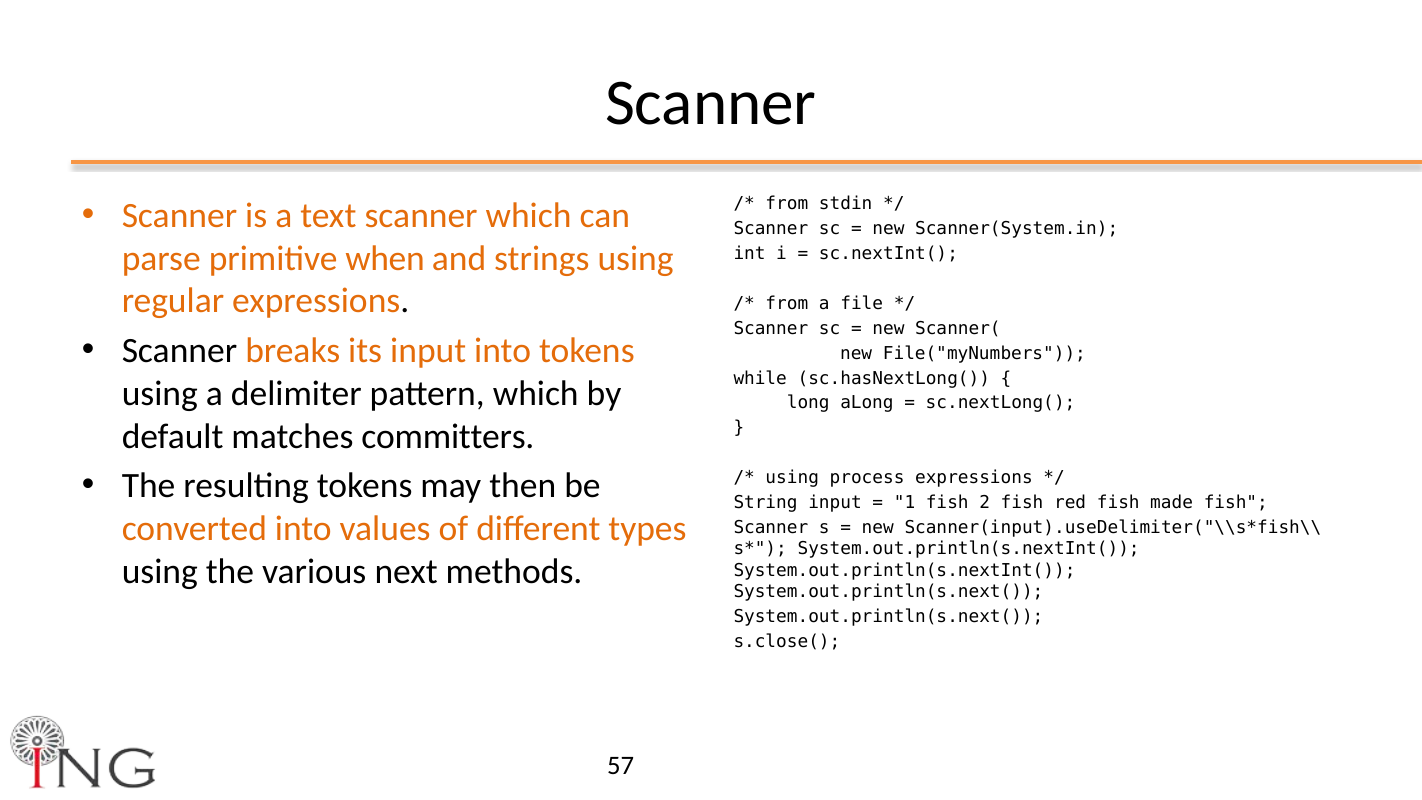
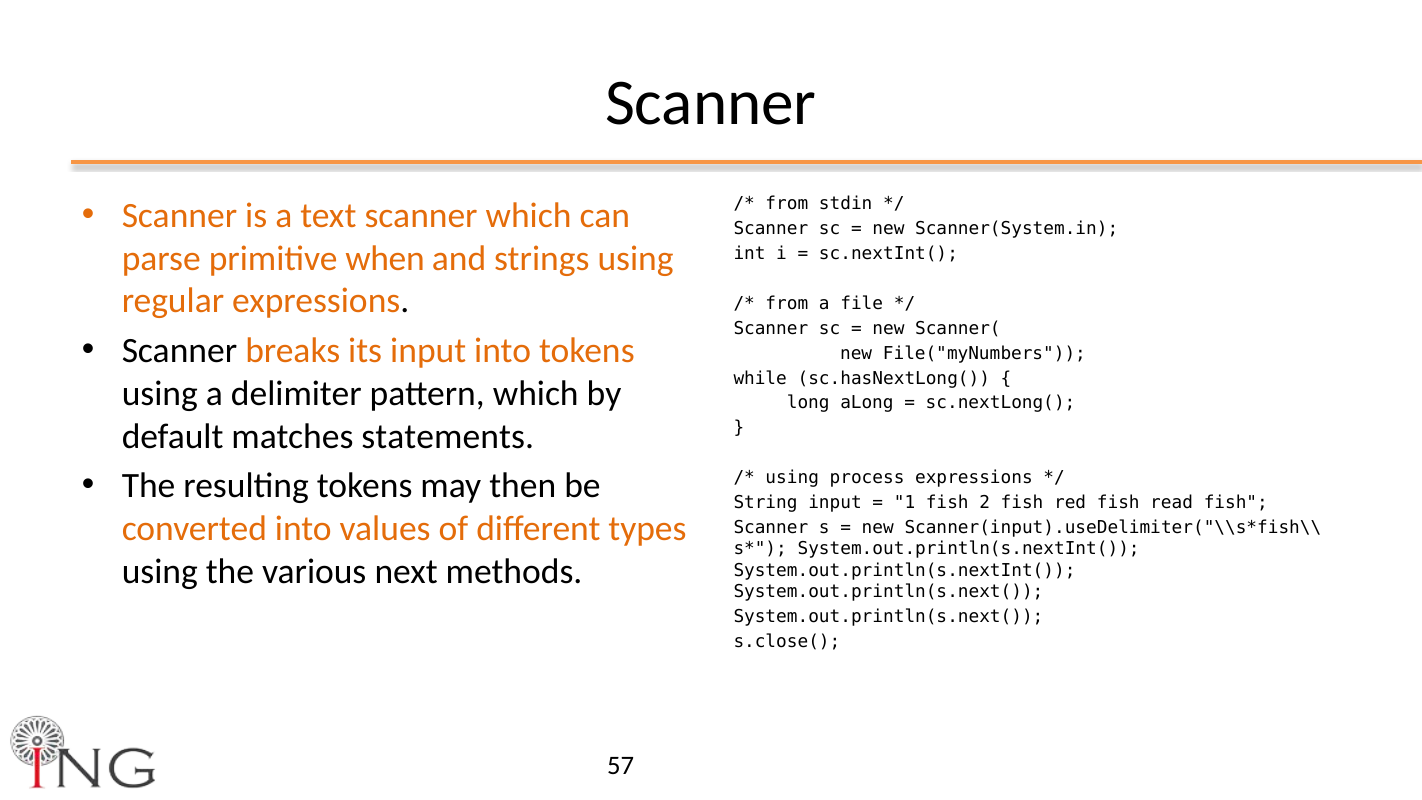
committers: committers -> statements
made: made -> read
